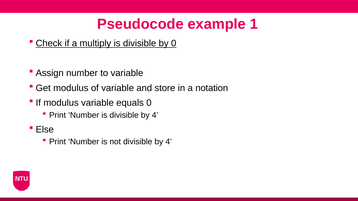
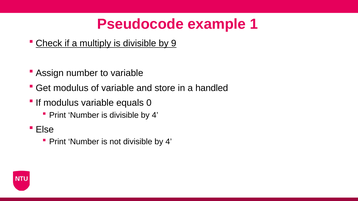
by 0: 0 -> 9
notation: notation -> handled
